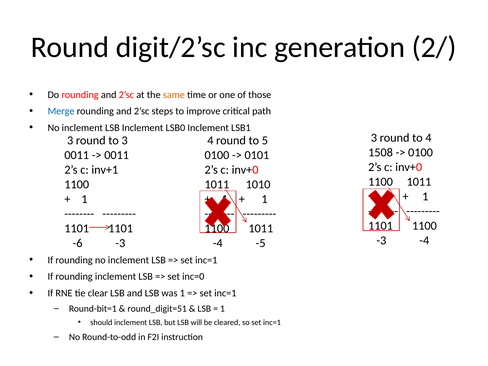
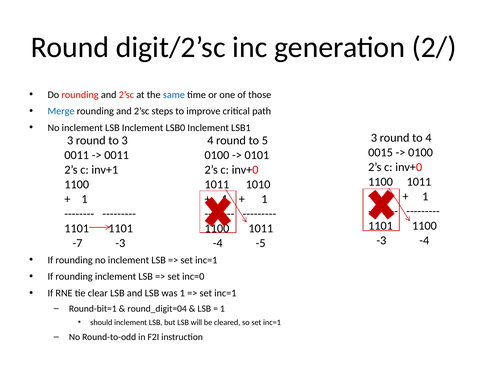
same colour: orange -> blue
1508: 1508 -> 0015
-6: -6 -> -7
round_digit=51: round_digit=51 -> round_digit=04
